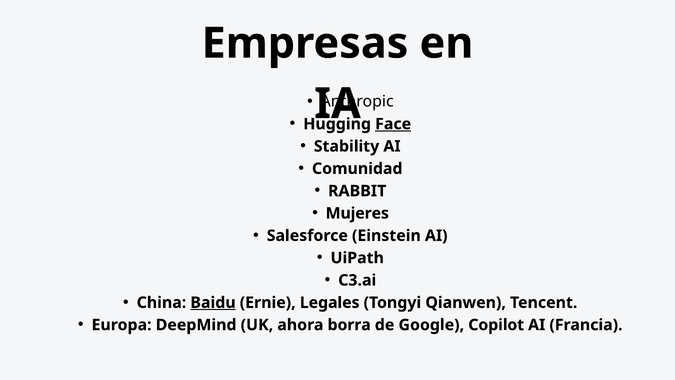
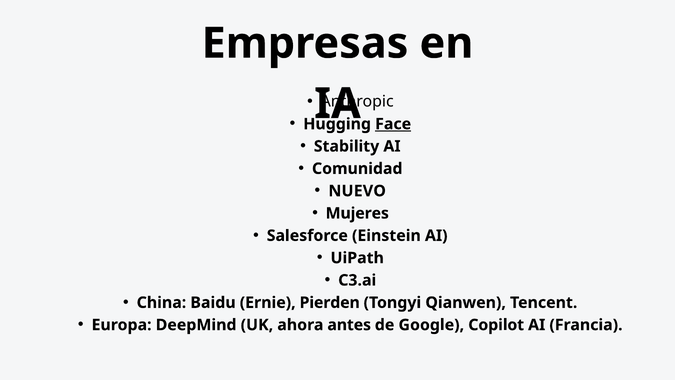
RABBIT: RABBIT -> NUEVO
Baidu underline: present -> none
Legales: Legales -> Pierden
borra: borra -> antes
